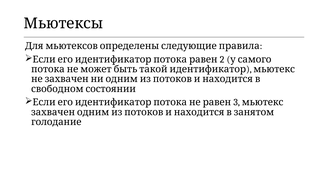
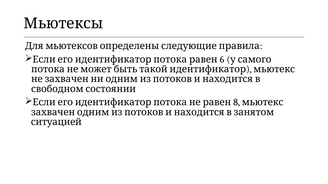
2: 2 -> 6
3: 3 -> 8
голодание: голодание -> ситуацией
